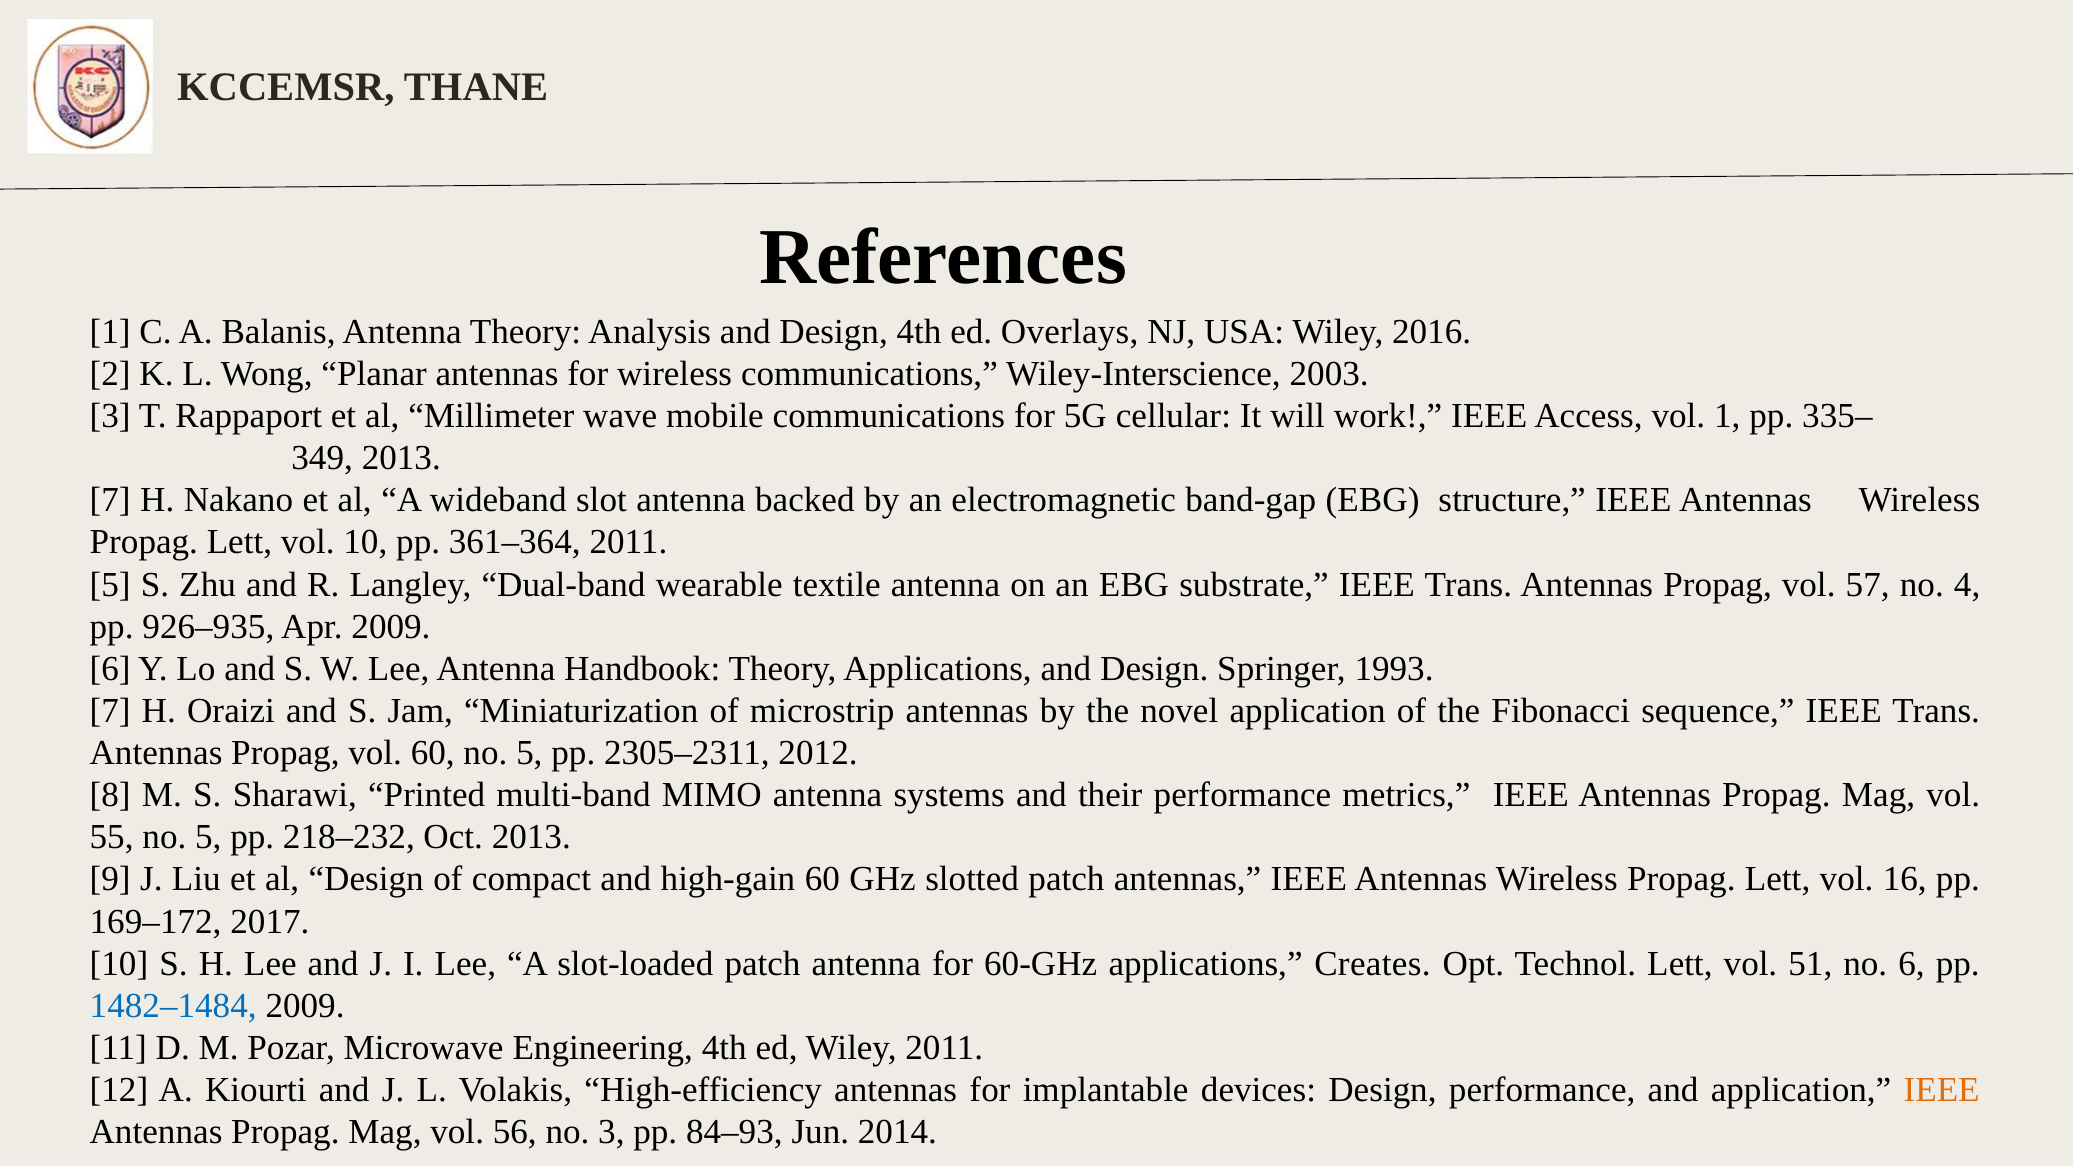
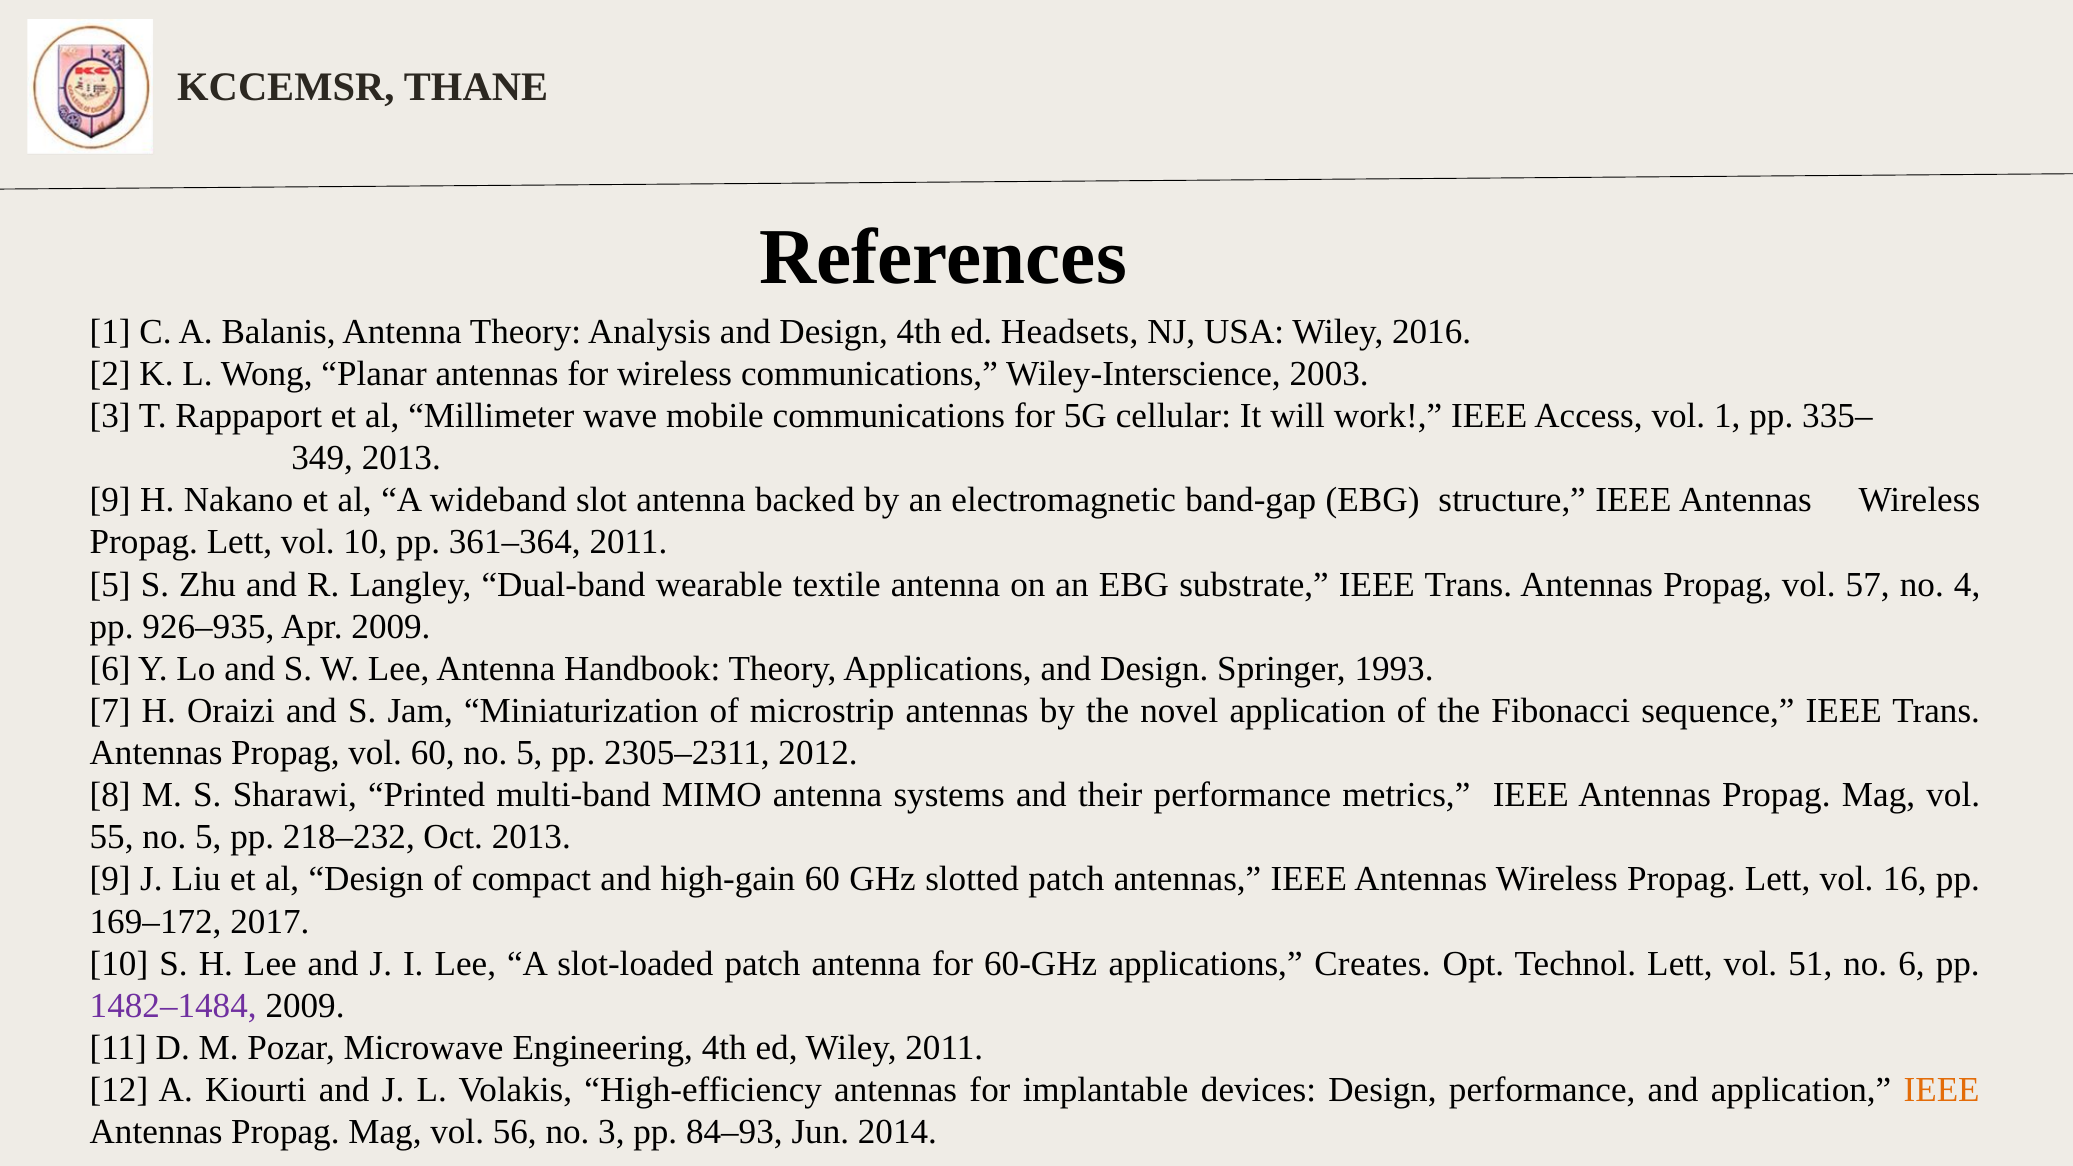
Overlays: Overlays -> Headsets
7 at (110, 500): 7 -> 9
1482–1484 colour: blue -> purple
